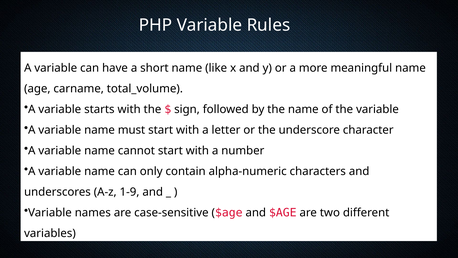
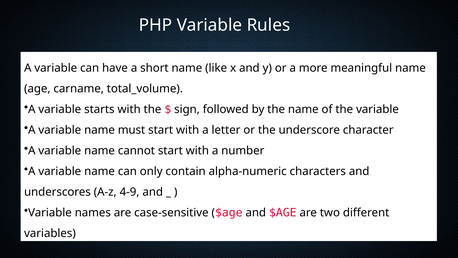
1-9: 1-9 -> 4-9
